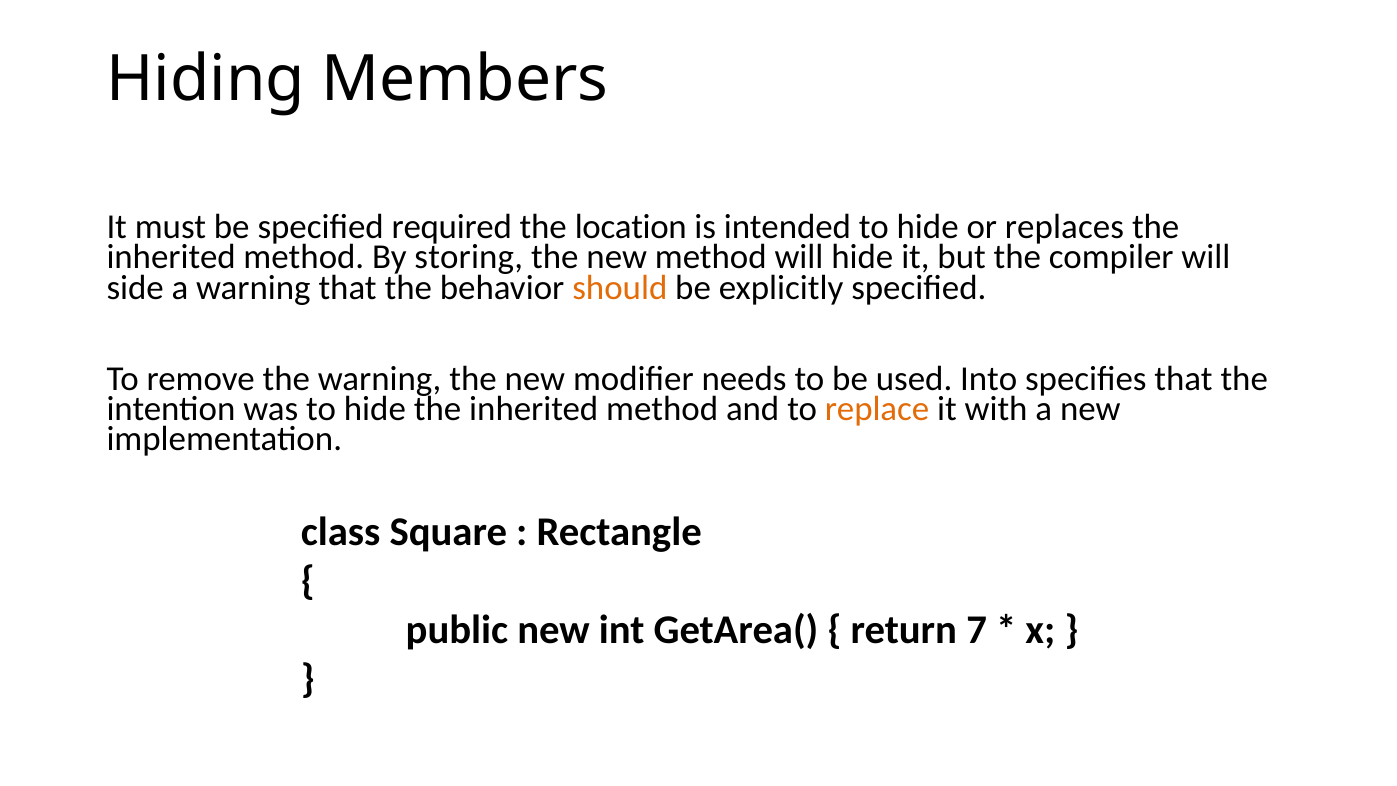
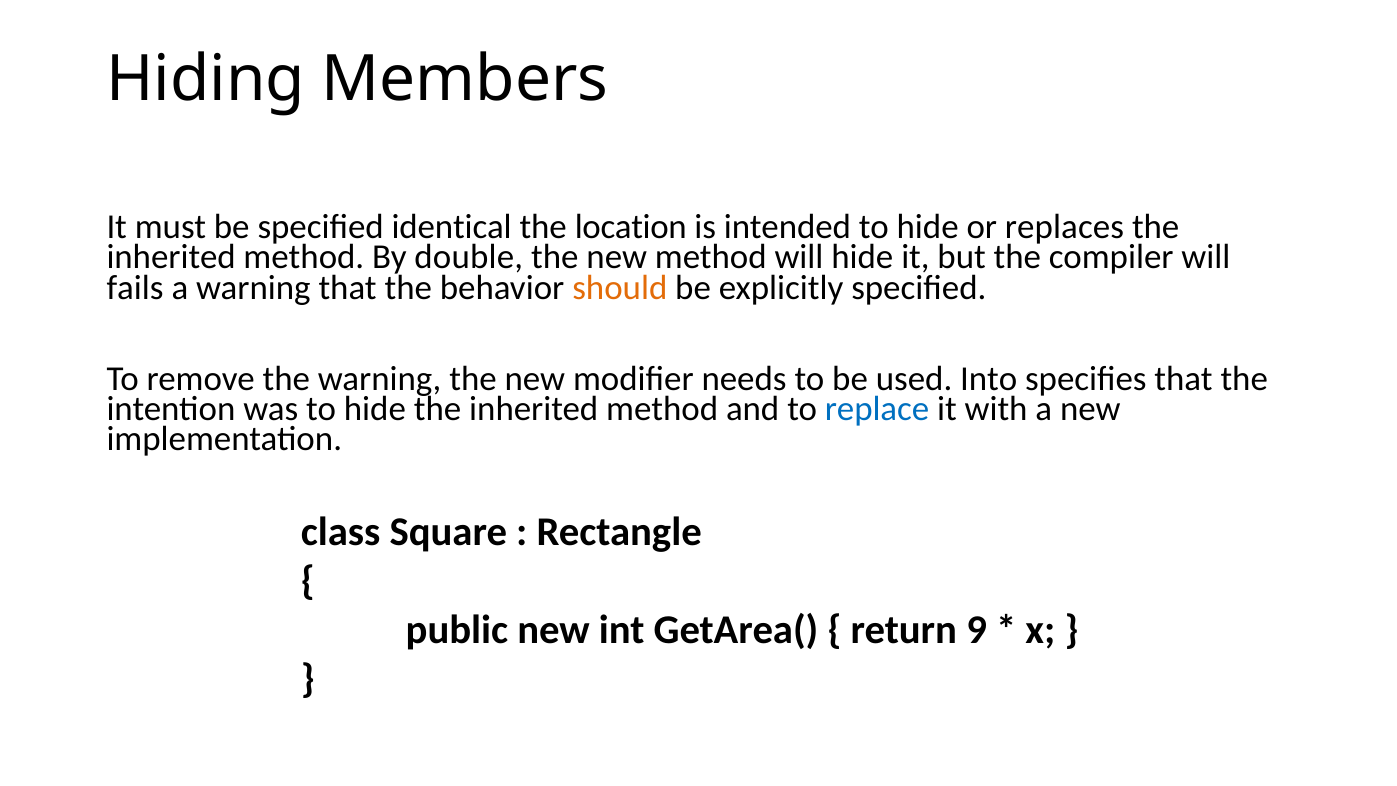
required: required -> identical
storing: storing -> double
side: side -> fails
replace colour: orange -> blue
7: 7 -> 9
